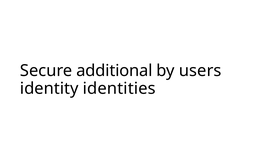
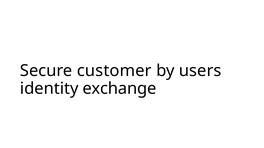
additional: additional -> customer
identities: identities -> exchange
